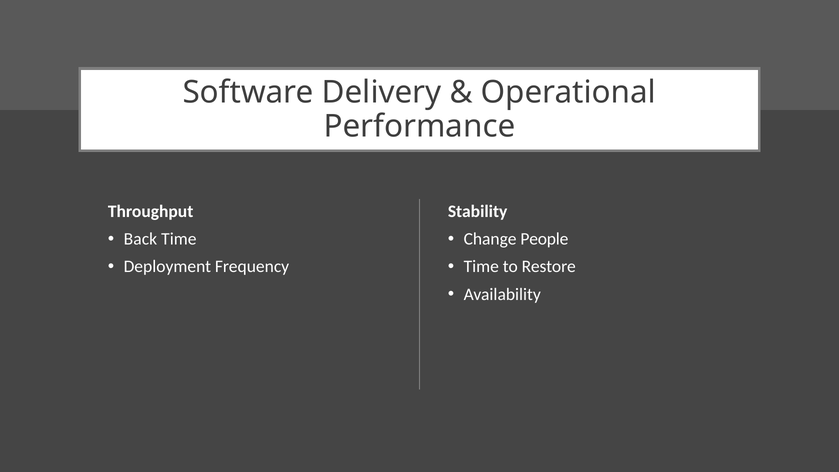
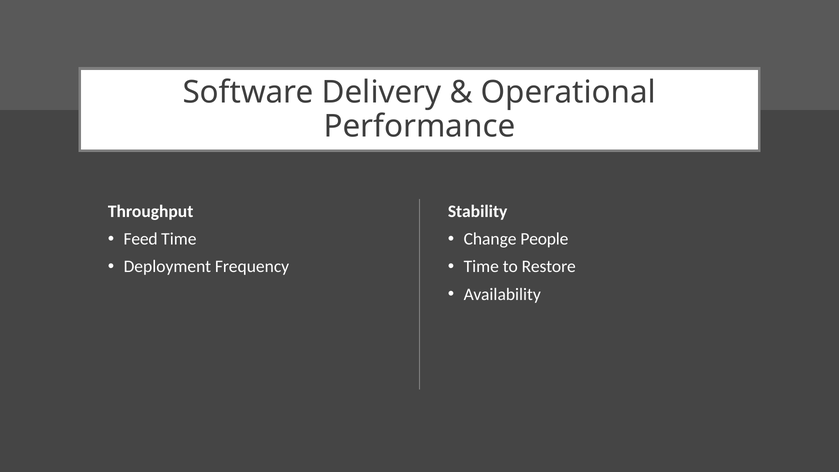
Back: Back -> Feed
